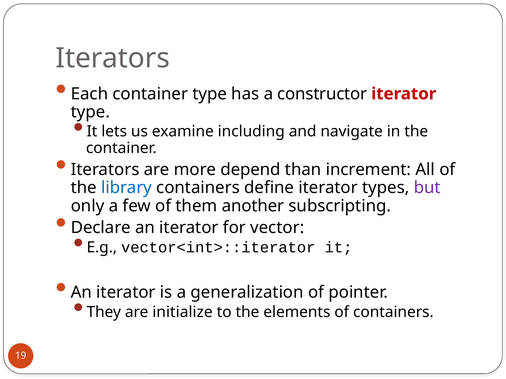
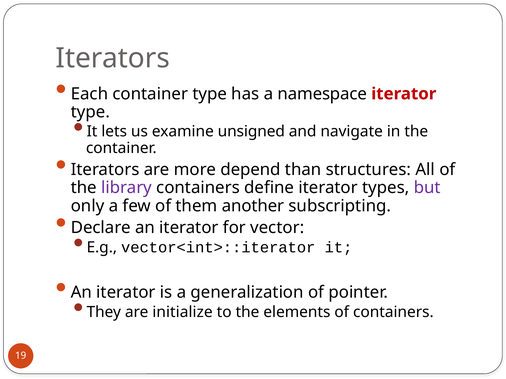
constructor: constructor -> namespace
including: including -> unsigned
increment: increment -> structures
library colour: blue -> purple
